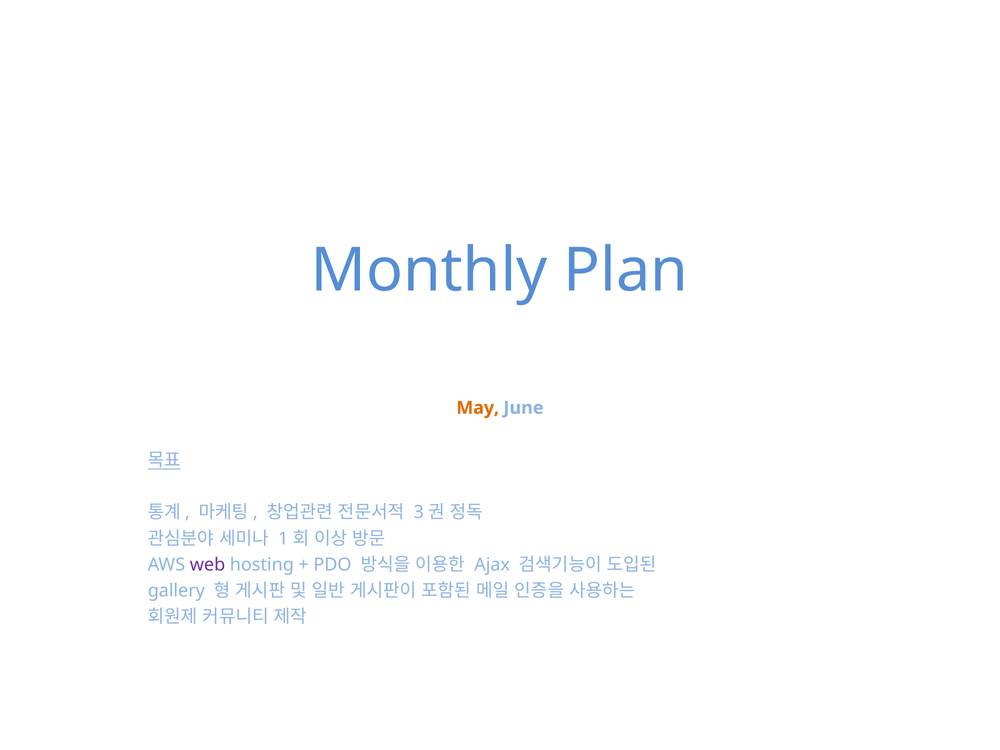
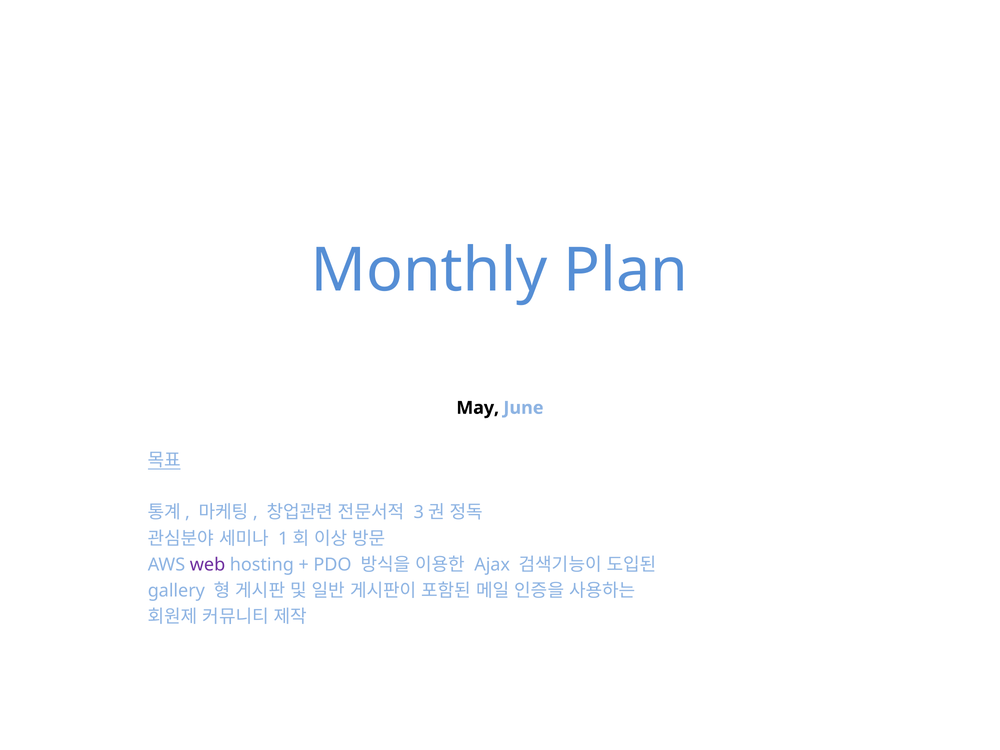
May colour: orange -> black
